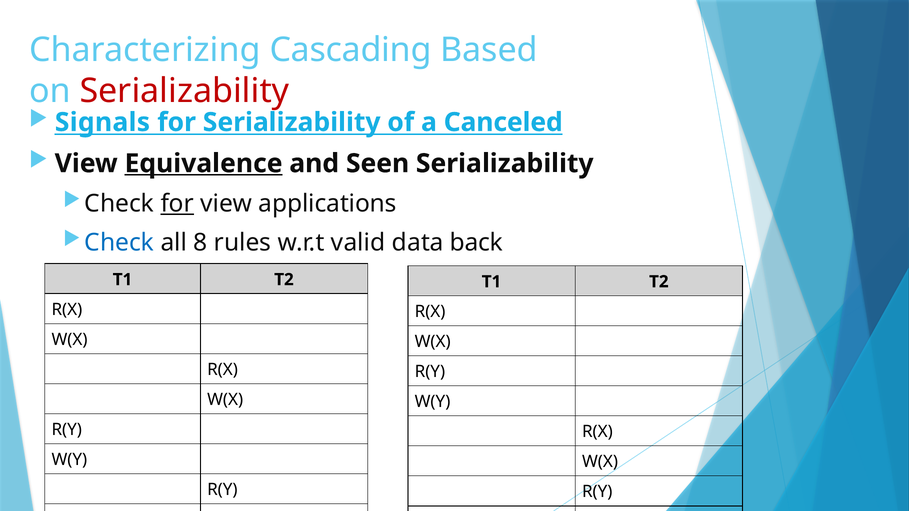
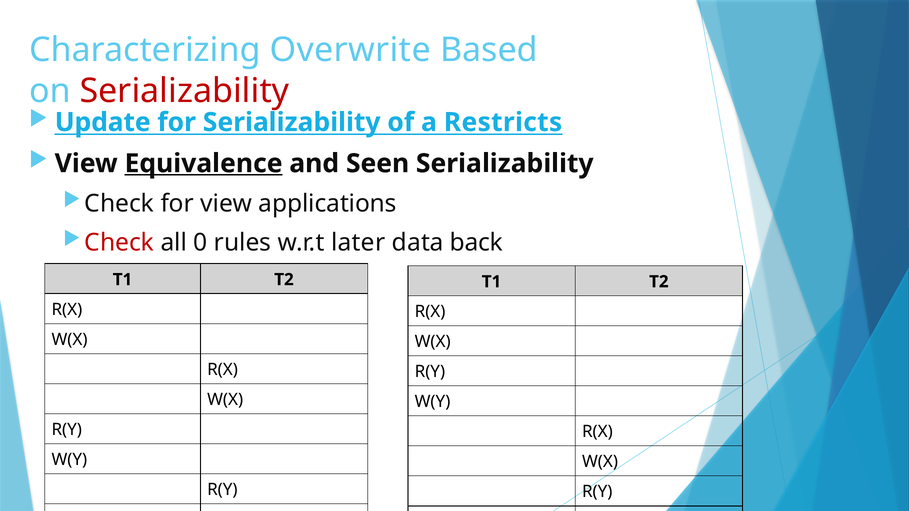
Cascading: Cascading -> Overwrite
Signals: Signals -> Update
Canceled: Canceled -> Restricts
for at (177, 204) underline: present -> none
Check at (119, 243) colour: blue -> red
8: 8 -> 0
valid: valid -> later
